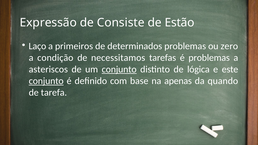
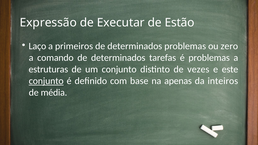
Consiste: Consiste -> Executar
condição: condição -> comando
necessitamos at (118, 58): necessitamos -> determinados
asteriscos: asteriscos -> estruturas
conjunto at (119, 69) underline: present -> none
lógica: lógica -> vezes
quando: quando -> inteiros
tarefa: tarefa -> média
